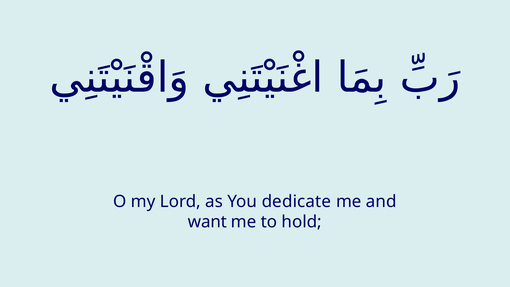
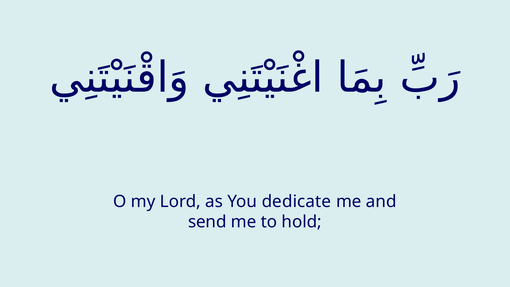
want: want -> send
